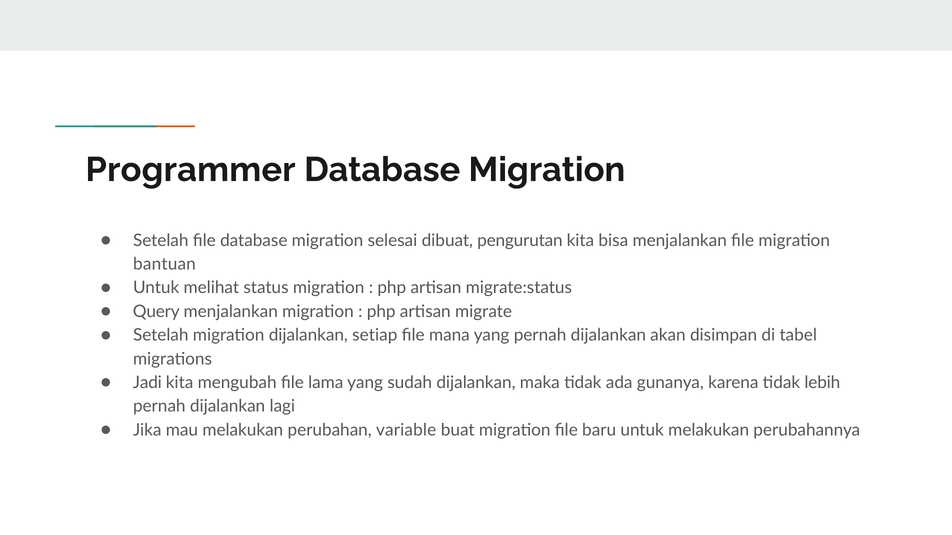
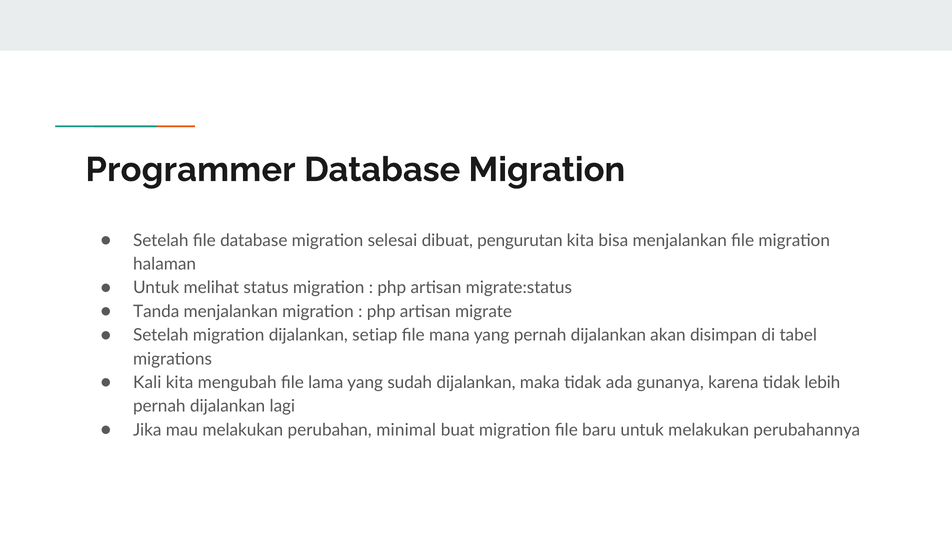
bantuan: bantuan -> halaman
Query: Query -> Tanda
Jadi: Jadi -> Kali
variable: variable -> minimal
